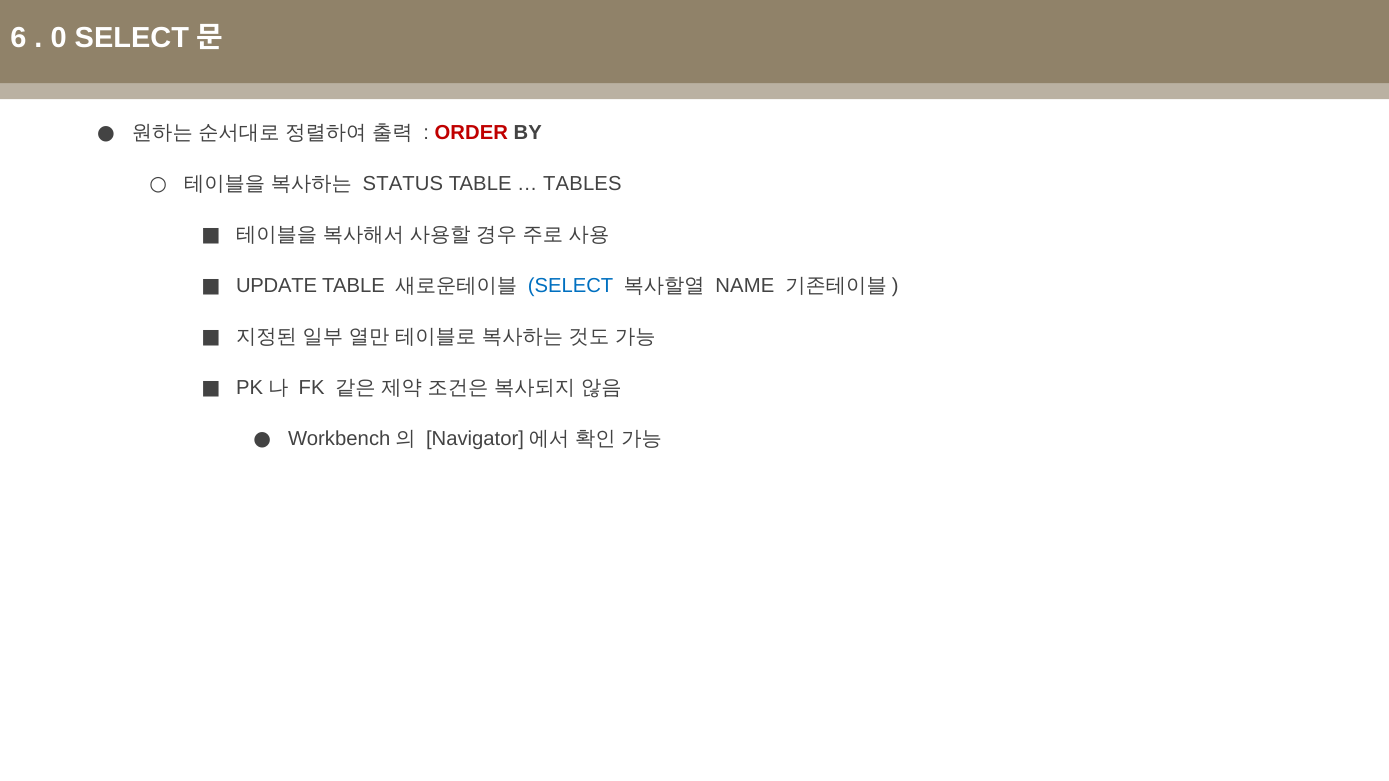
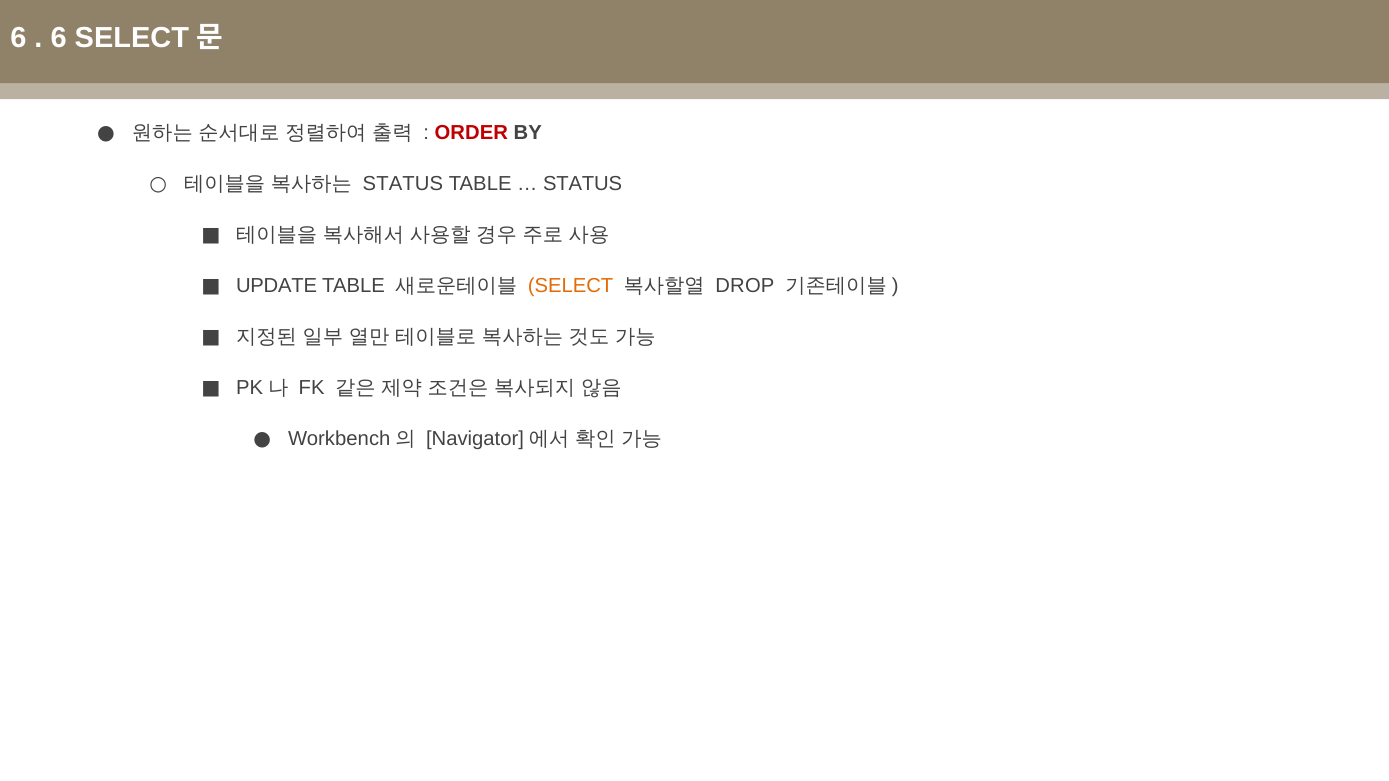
0 at (59, 38): 0 -> 6
TABLES at (582, 184): TABLES -> STATUS
SELECT colour: blue -> orange
NAME: NAME -> DROP
